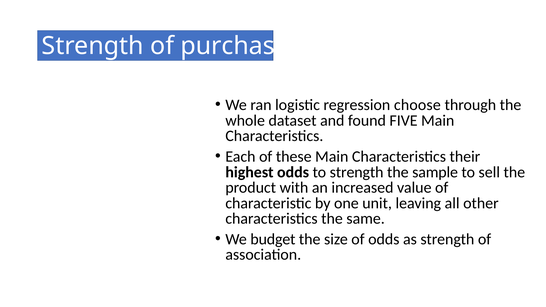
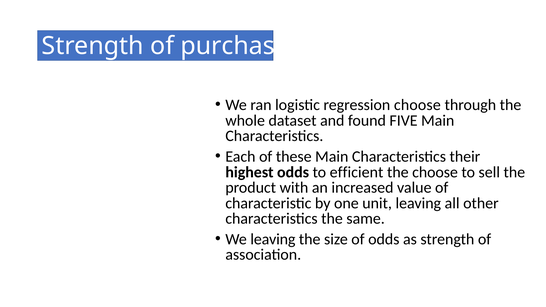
to strength: strength -> efficient
the sample: sample -> choose
We budget: budget -> leaving
